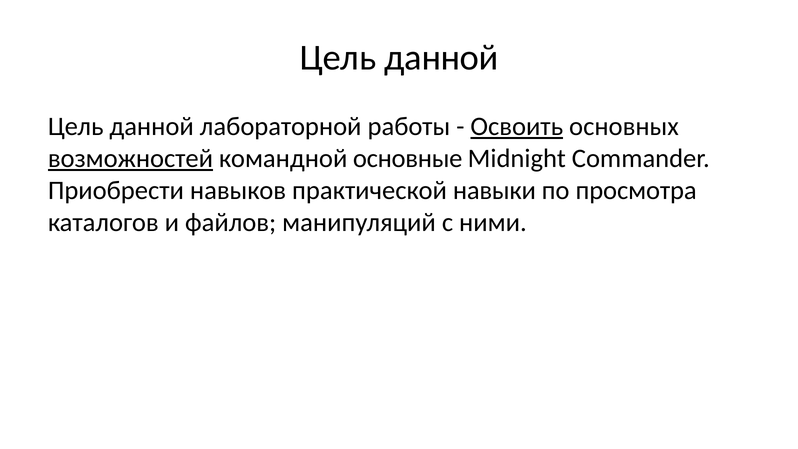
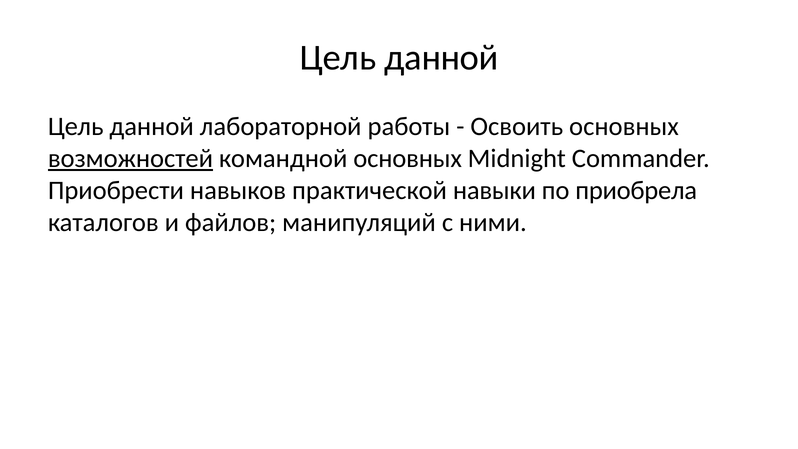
Освоить underline: present -> none
командной основные: основные -> основных
просмотра: просмотра -> приобрела
